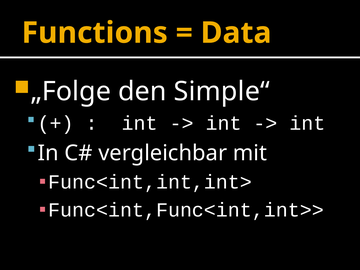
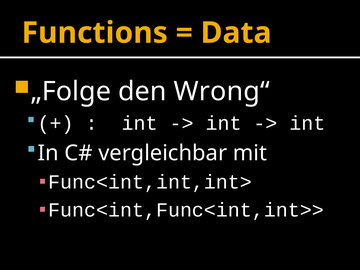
Simple“: Simple“ -> Wrong“
